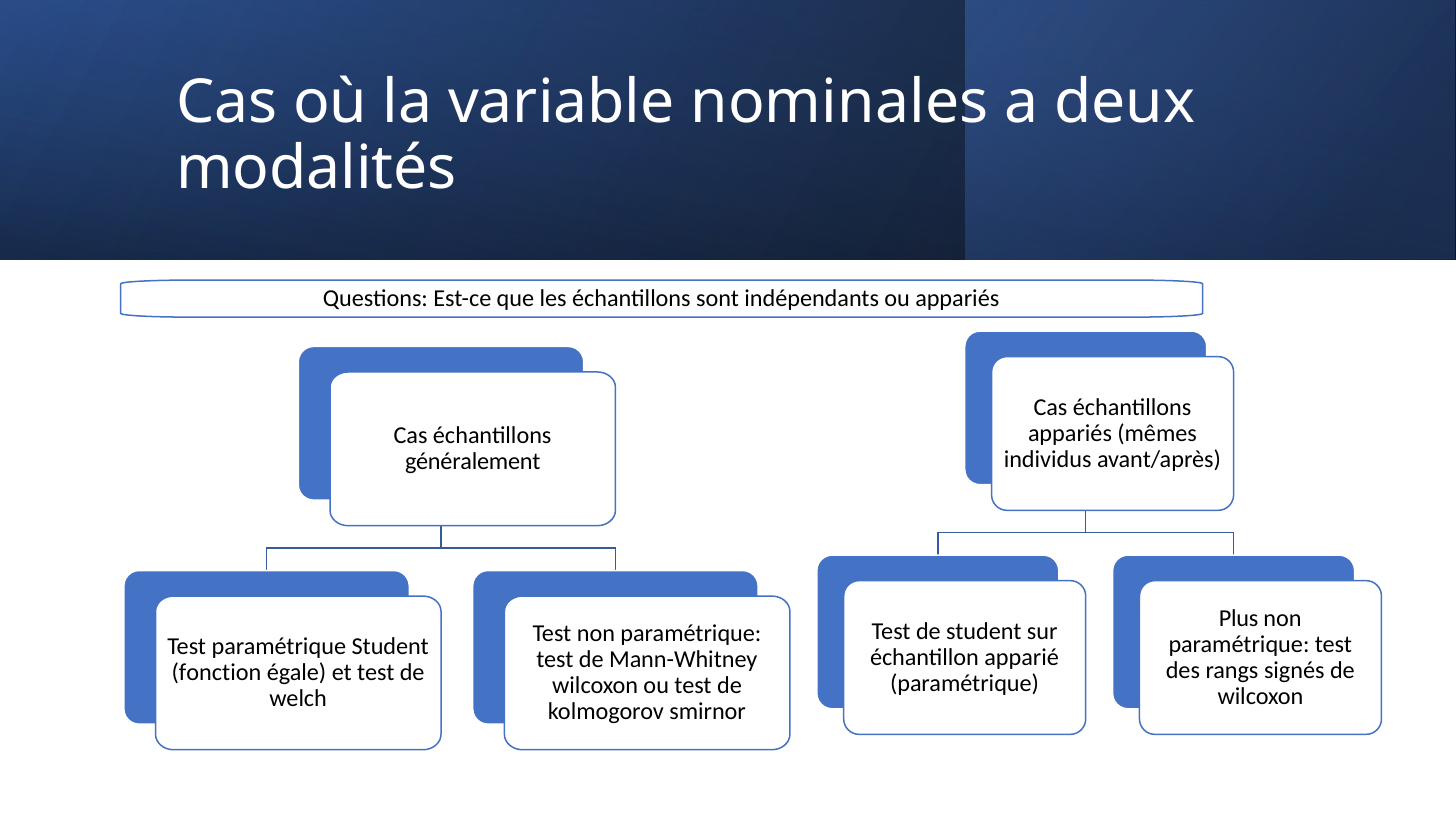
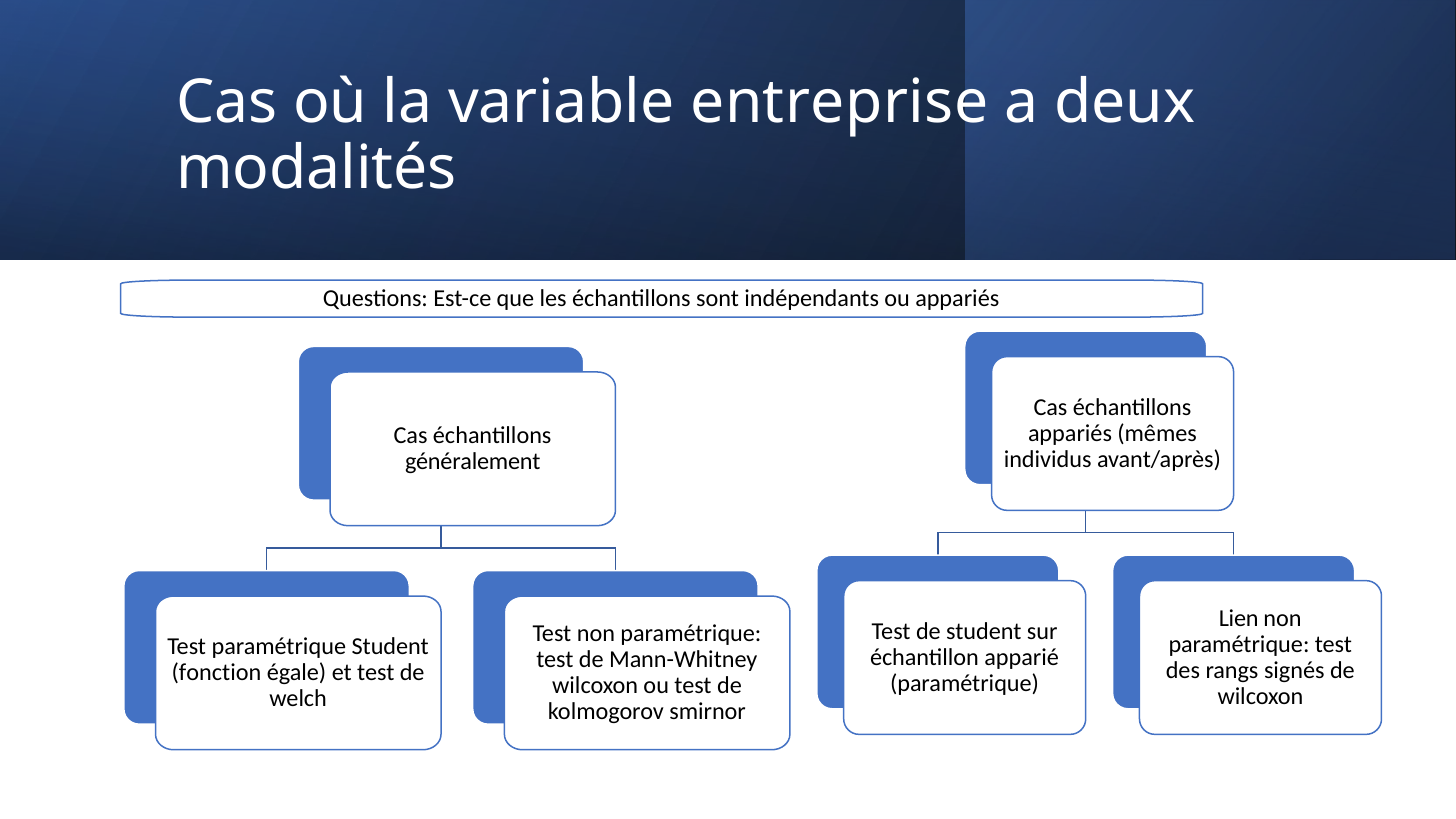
nominales: nominales -> entreprise
Plus: Plus -> Lien
